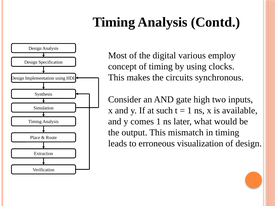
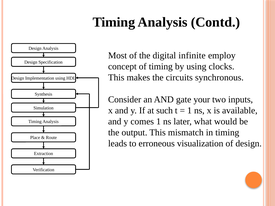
various: various -> infinite
high: high -> your
